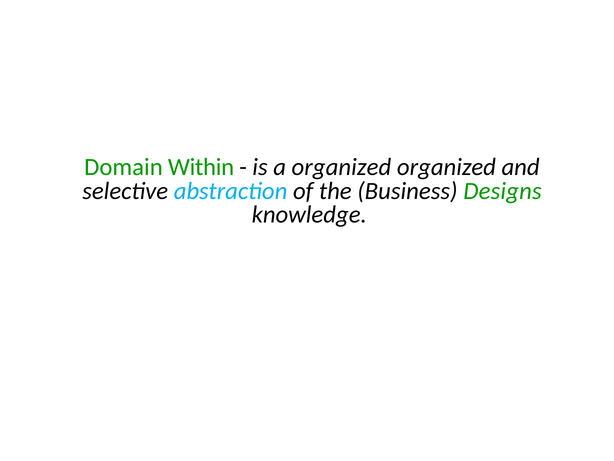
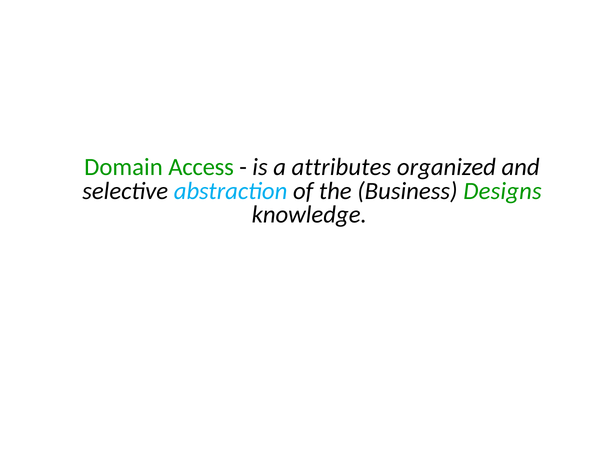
Within: Within -> Access
a organized: organized -> attributes
